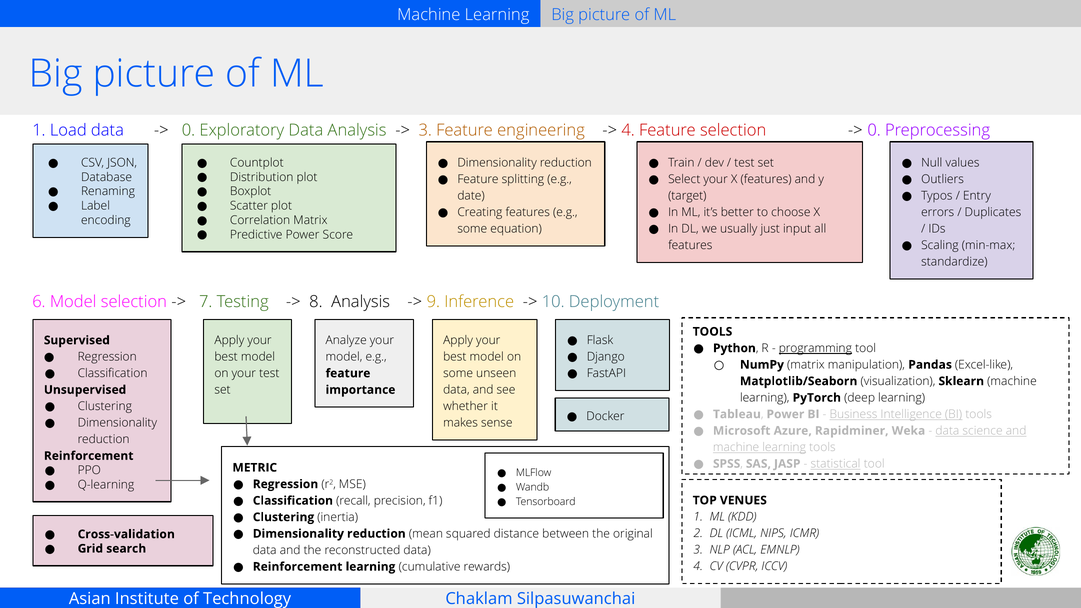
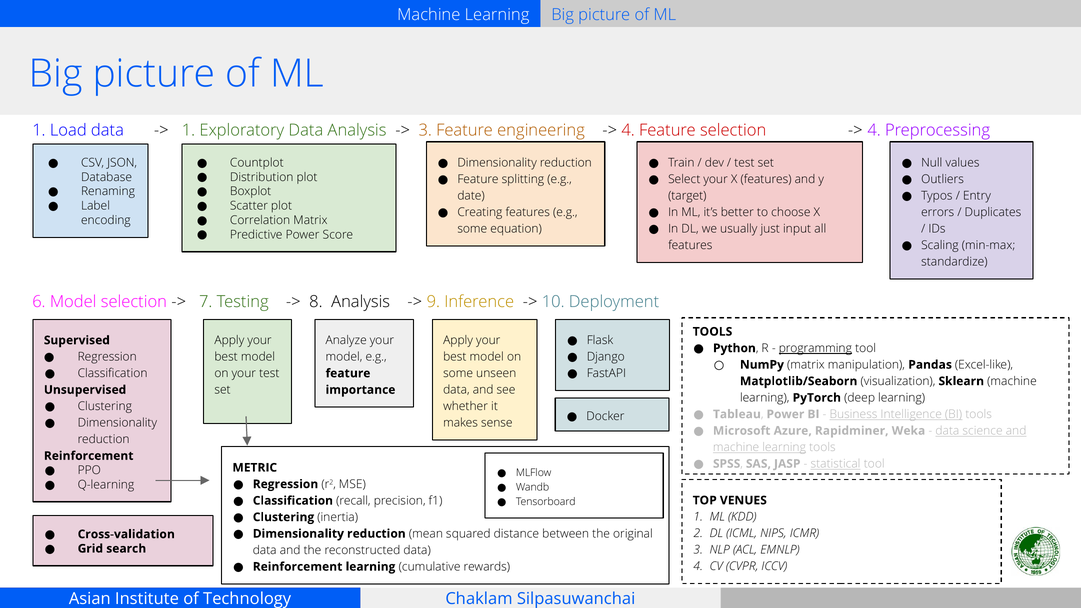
0 at (188, 131): 0 -> 1
0 at (874, 131): 0 -> 4
